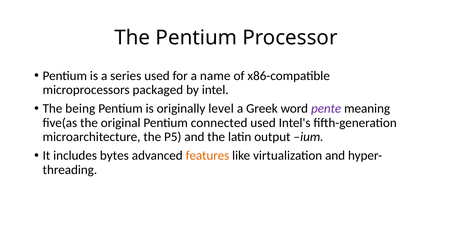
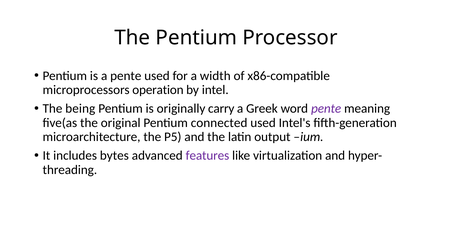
a series: series -> pente
name: name -> width
packaged: packaged -> operation
level: level -> carry
features colour: orange -> purple
